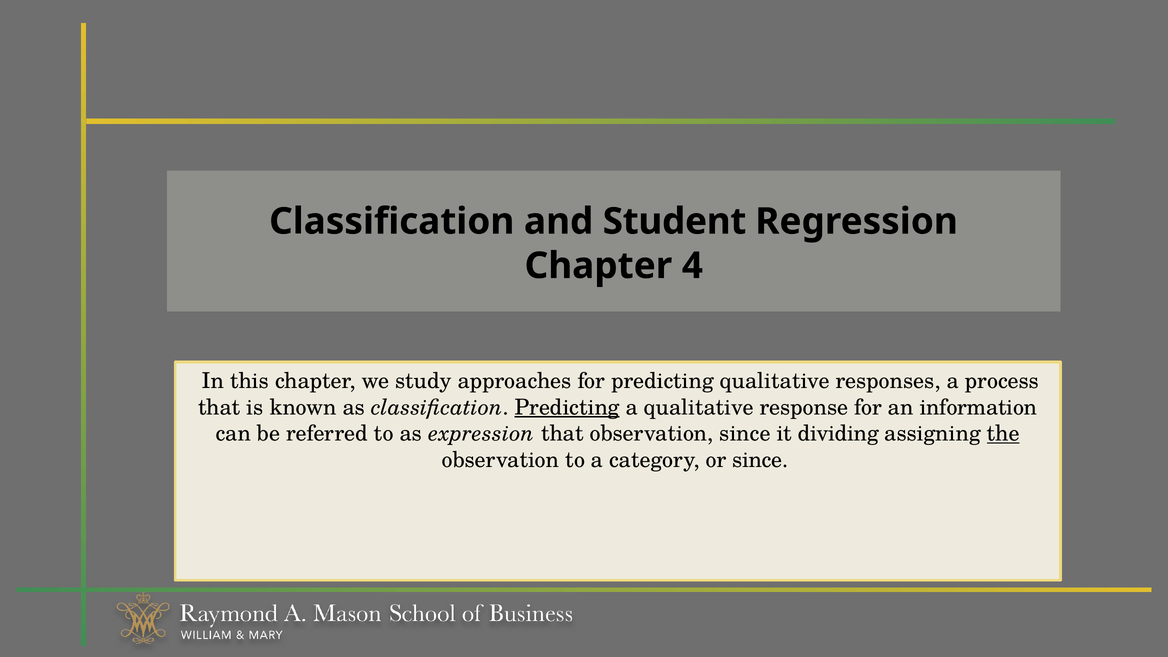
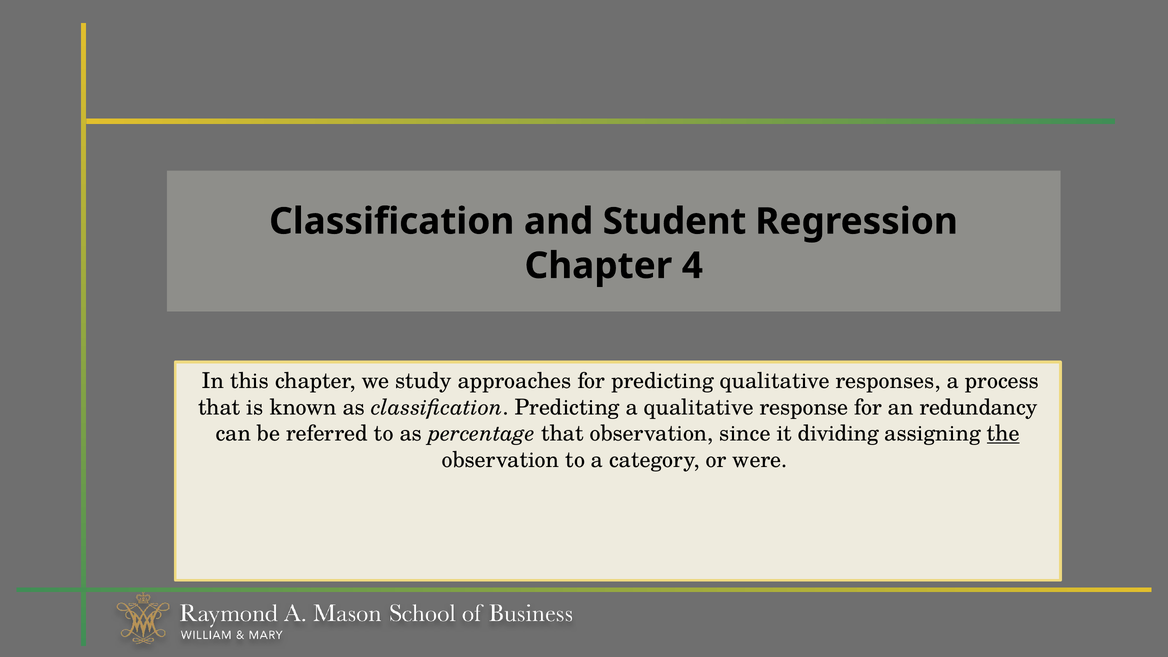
Predicting at (567, 407) underline: present -> none
information: information -> redundancy
expression: expression -> percentage
or since: since -> were
